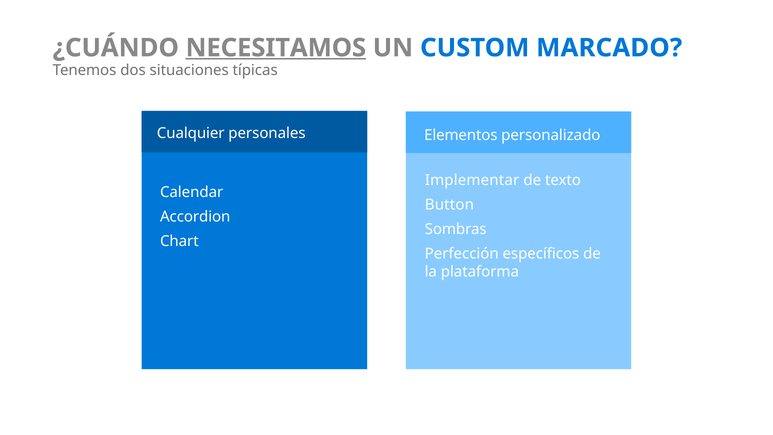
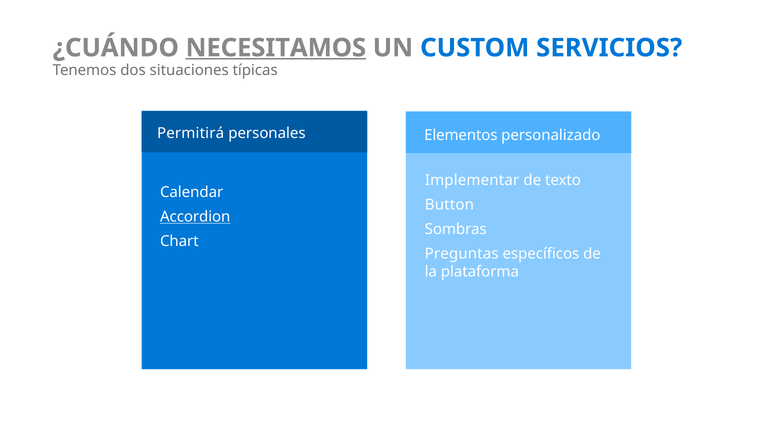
MARCADO: MARCADO -> SERVICIOS
Cualquier: Cualquier -> Permitirá
Accordion underline: none -> present
Perfección: Perfección -> Preguntas
